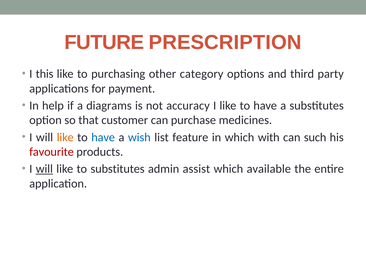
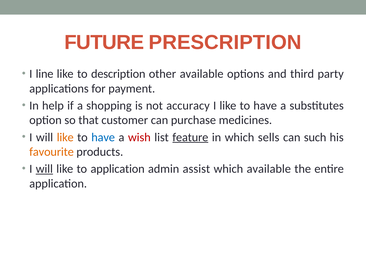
this: this -> line
purchasing: purchasing -> description
other category: category -> available
diagrams: diagrams -> shopping
wish colour: blue -> red
feature underline: none -> present
with: with -> sells
favourite colour: red -> orange
to substitutes: substitutes -> application
